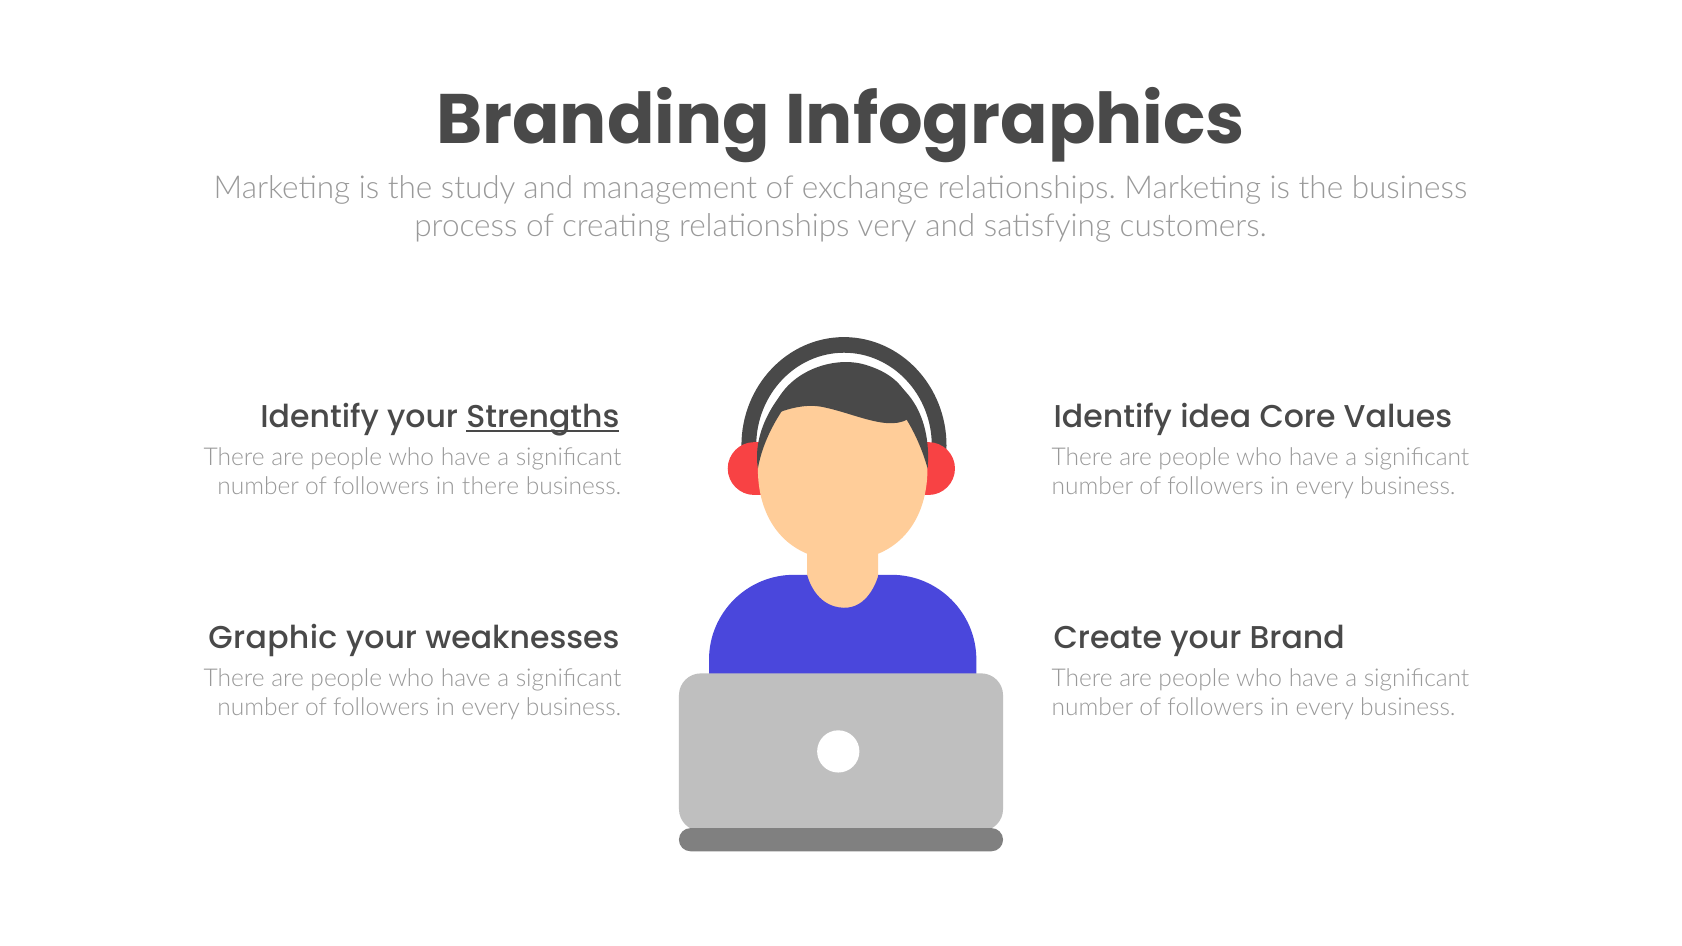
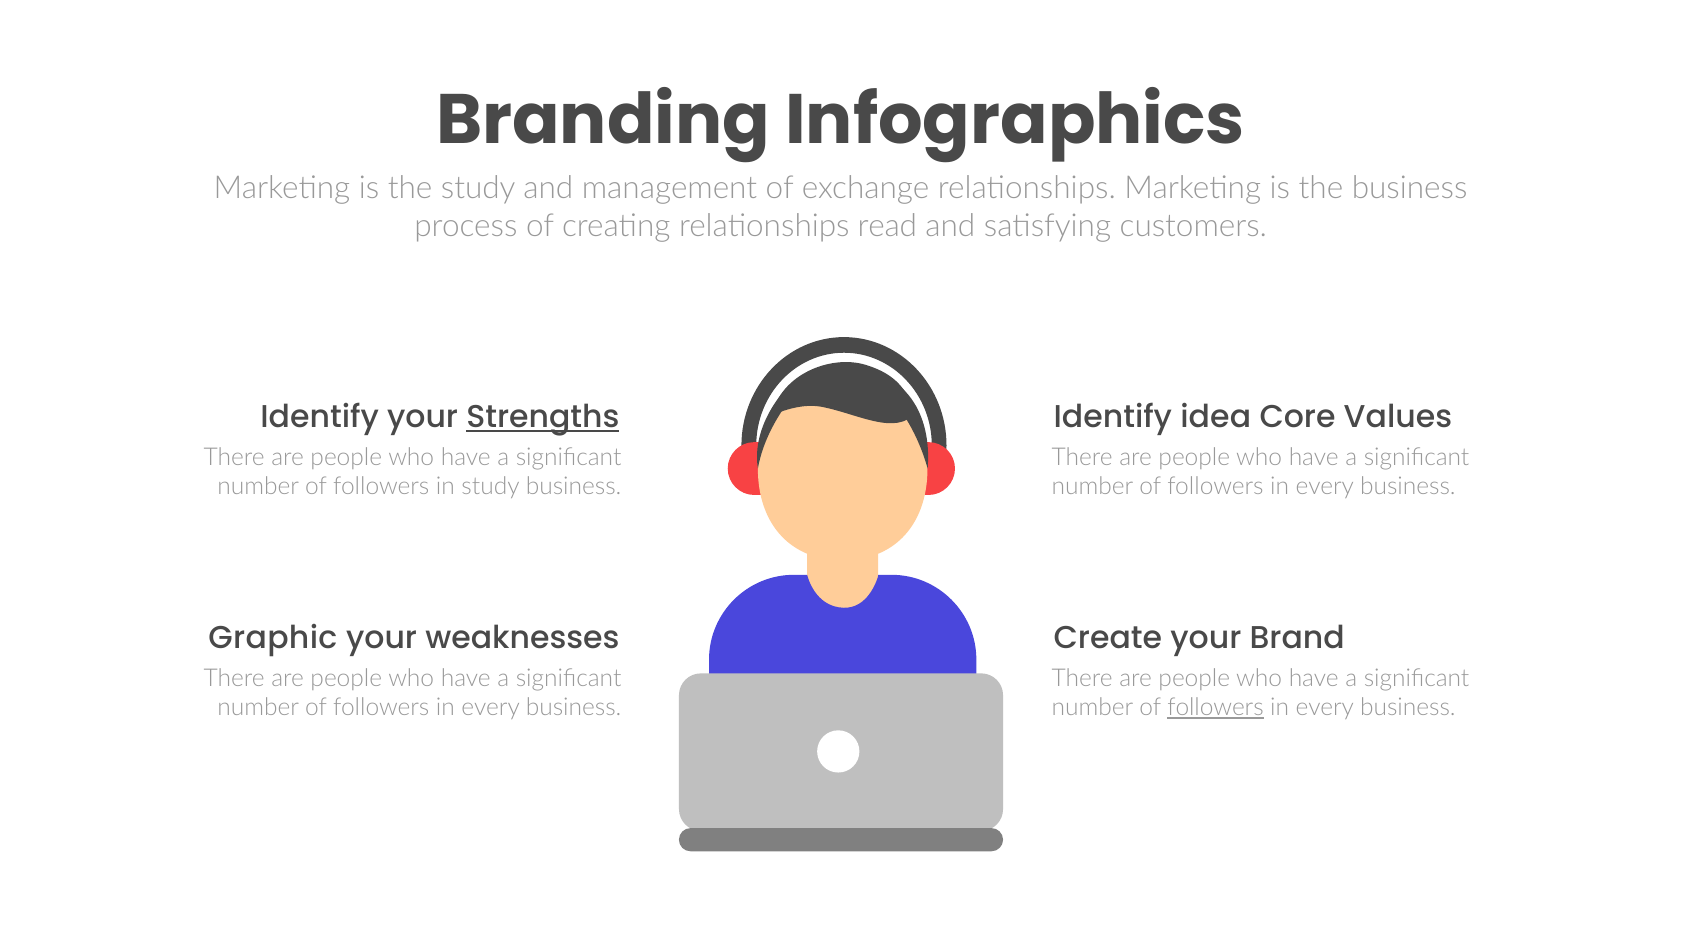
very: very -> read
in there: there -> study
followers at (1216, 708) underline: none -> present
